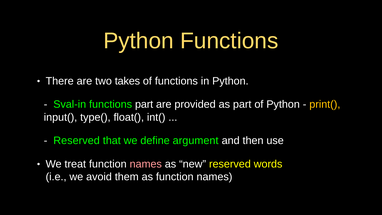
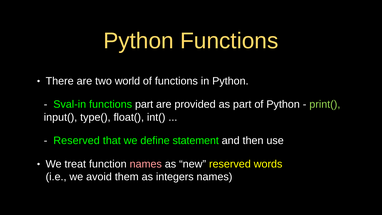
takes: takes -> world
print( colour: yellow -> light green
argument: argument -> statement
as function: function -> integers
